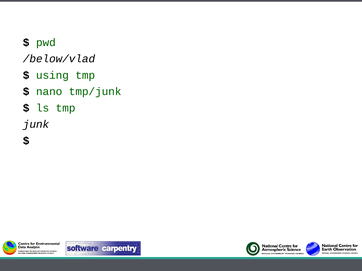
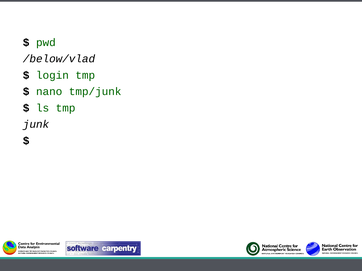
using: using -> login
